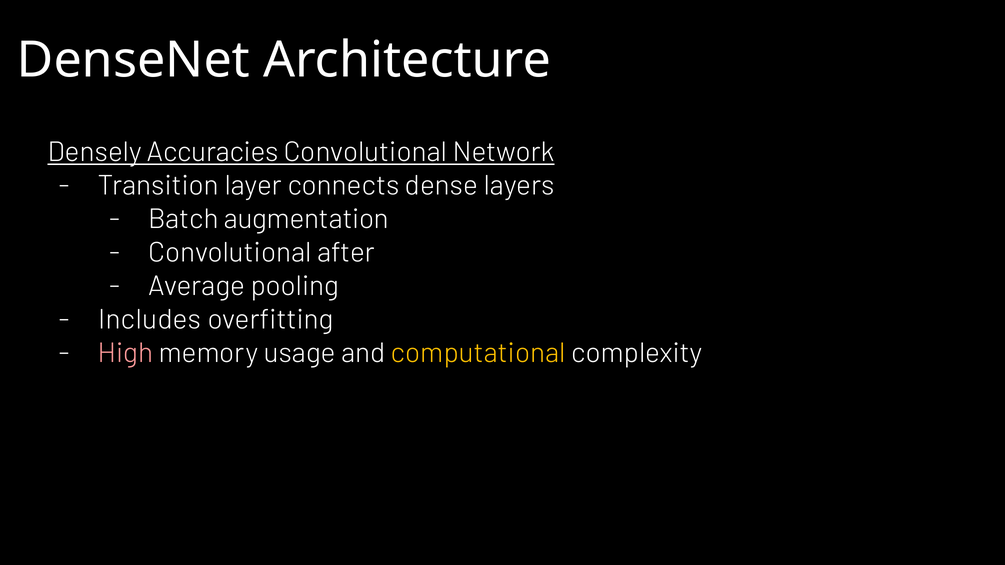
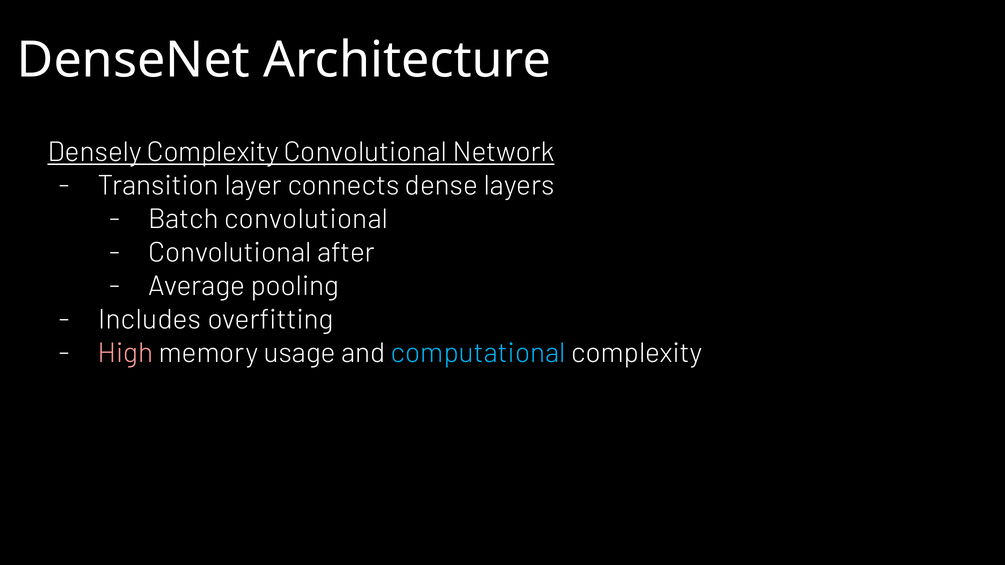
Densely Accuracies: Accuracies -> Complexity
Batch augmentation: augmentation -> convolutional
computational colour: yellow -> light blue
